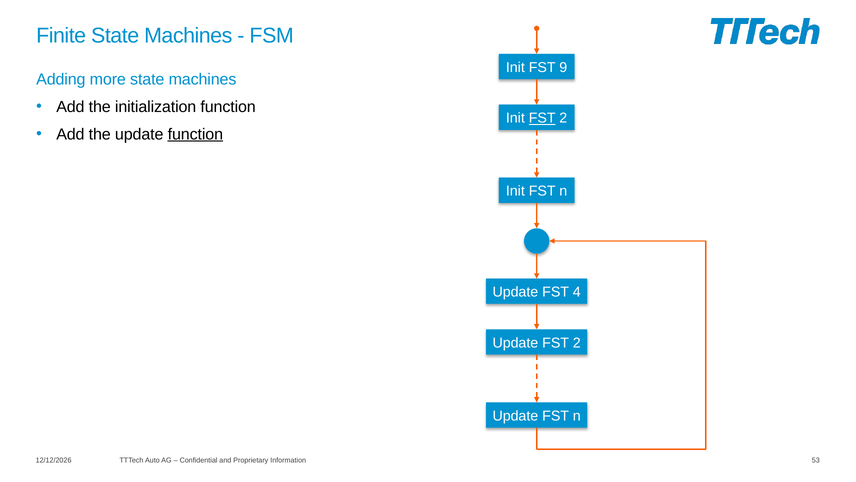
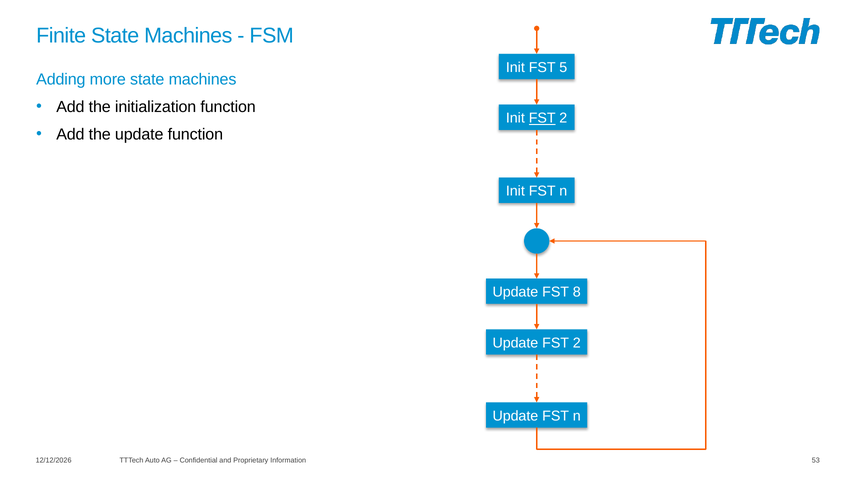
9: 9 -> 5
function at (195, 134) underline: present -> none
4: 4 -> 8
